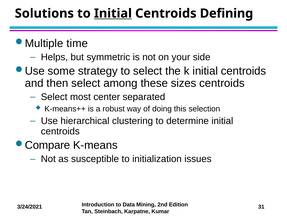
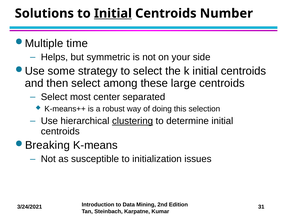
Defining: Defining -> Number
sizes: sizes -> large
clustering underline: none -> present
Compare: Compare -> Breaking
